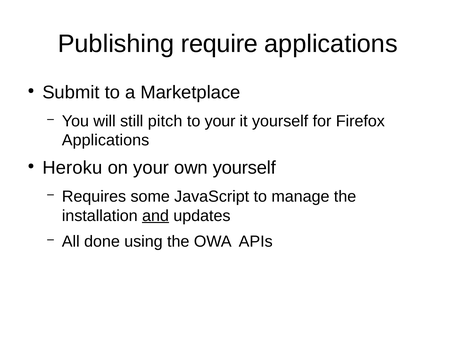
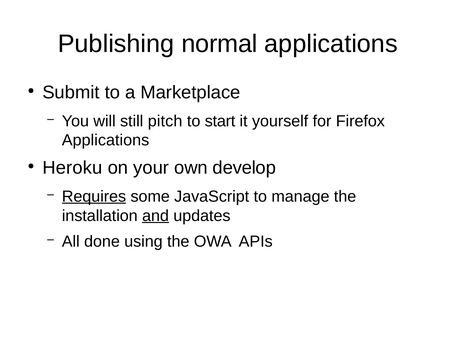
require: require -> normal
to your: your -> start
own yourself: yourself -> develop
Requires underline: none -> present
